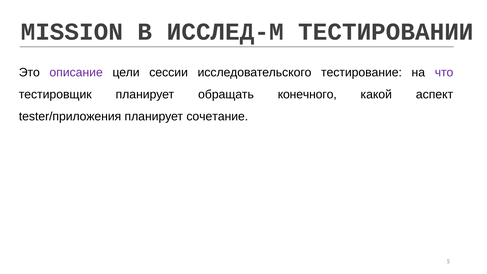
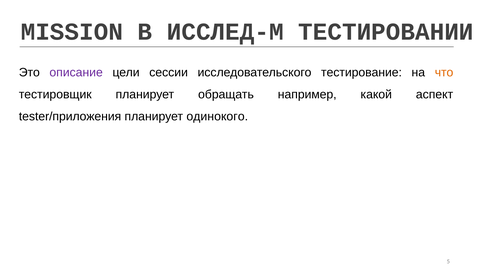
что colour: purple -> orange
конечного: конечного -> например
сочетание: сочетание -> одинокого
